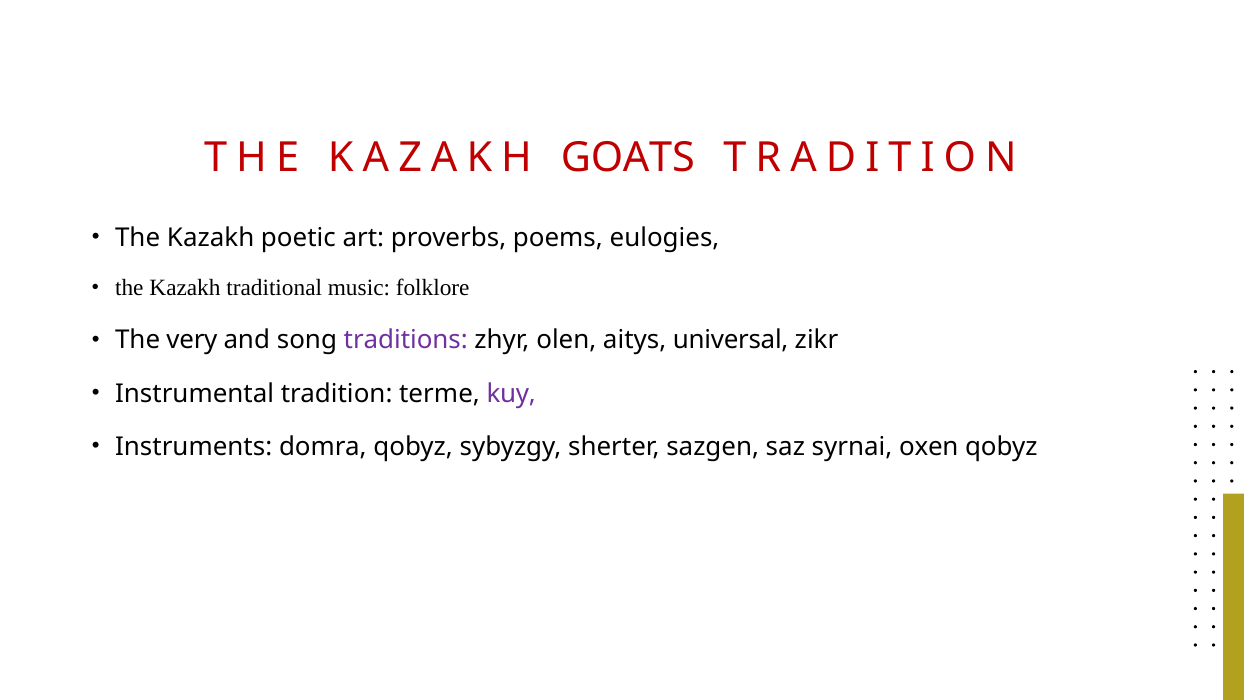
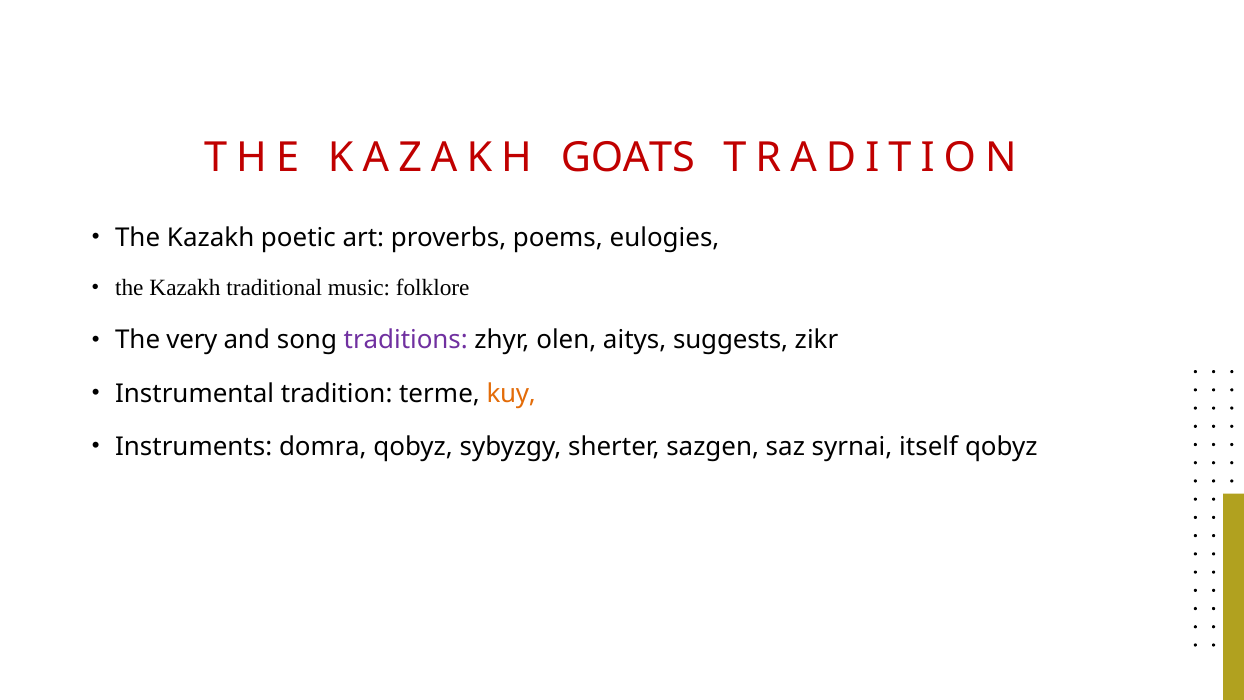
universal: universal -> suggests
kuy colour: purple -> orange
oxen: oxen -> itself
